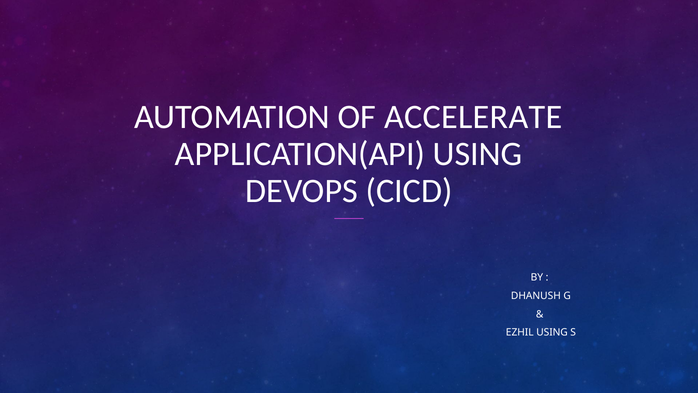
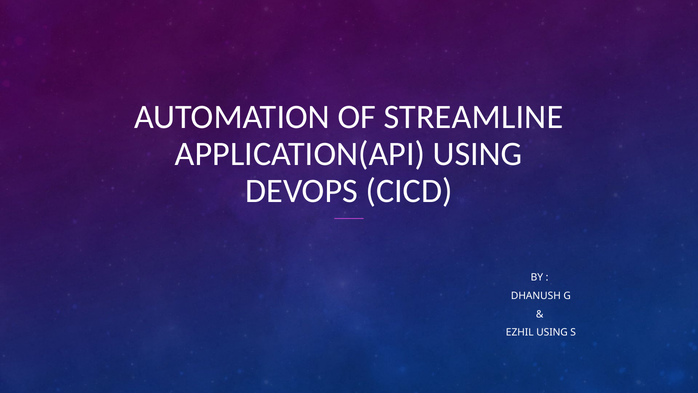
ACCELERATE: ACCELERATE -> STREAMLINE
